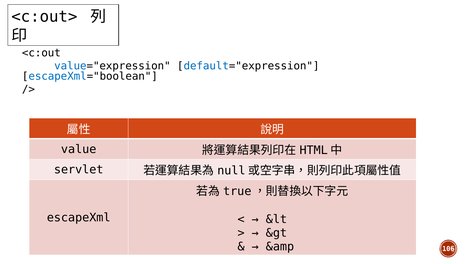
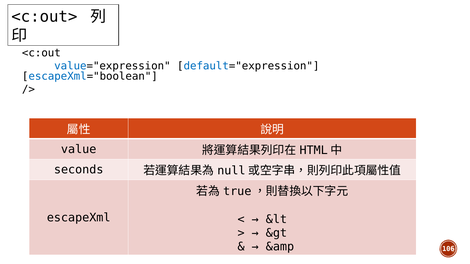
servlet: servlet -> seconds
